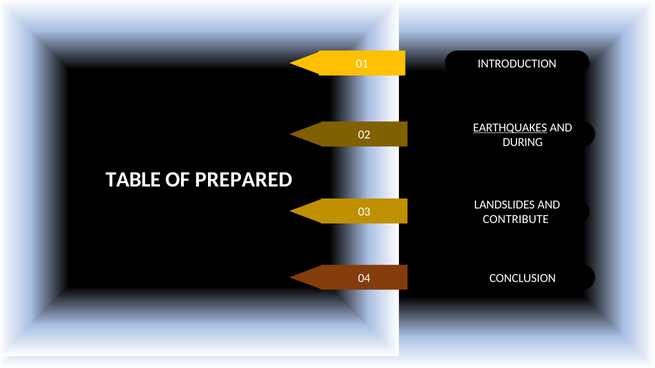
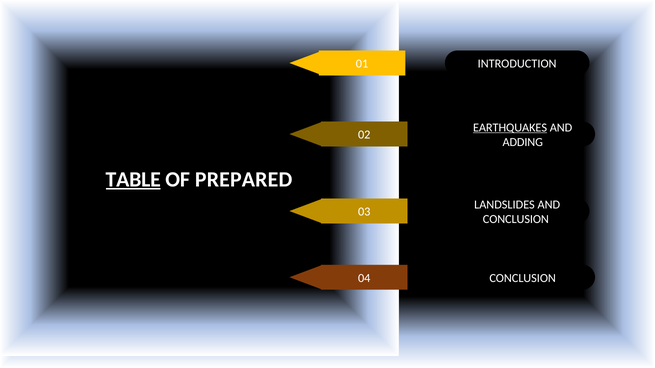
DURING: DURING -> ADDING
TABLE underline: none -> present
CONTRIBUTE at (516, 219): CONTRIBUTE -> CONCLUSION
